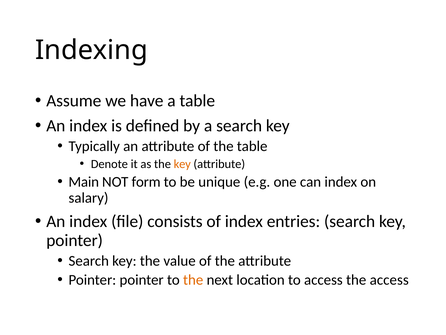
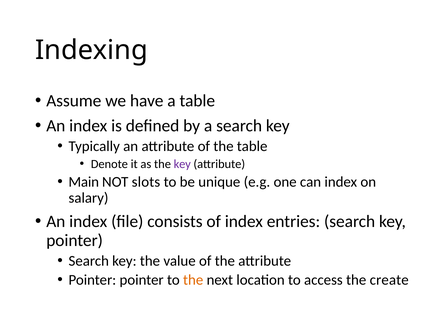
key at (182, 164) colour: orange -> purple
form: form -> slots
the access: access -> create
